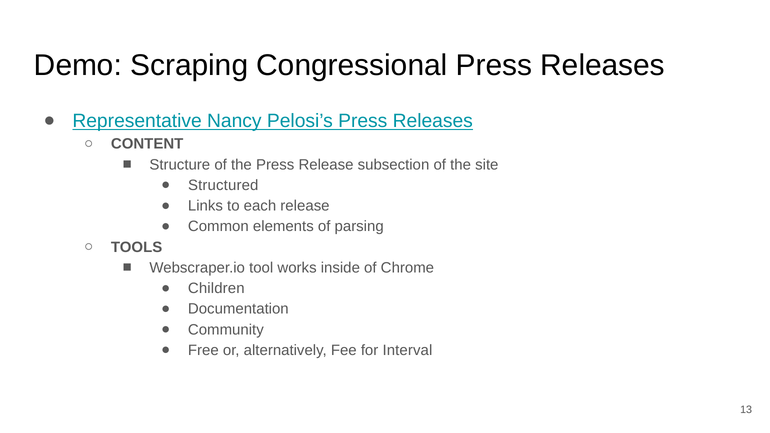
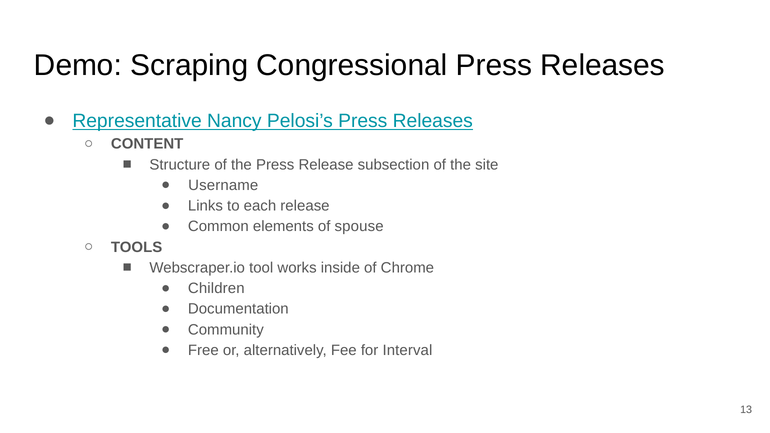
Structured: Structured -> Username
parsing: parsing -> spouse
